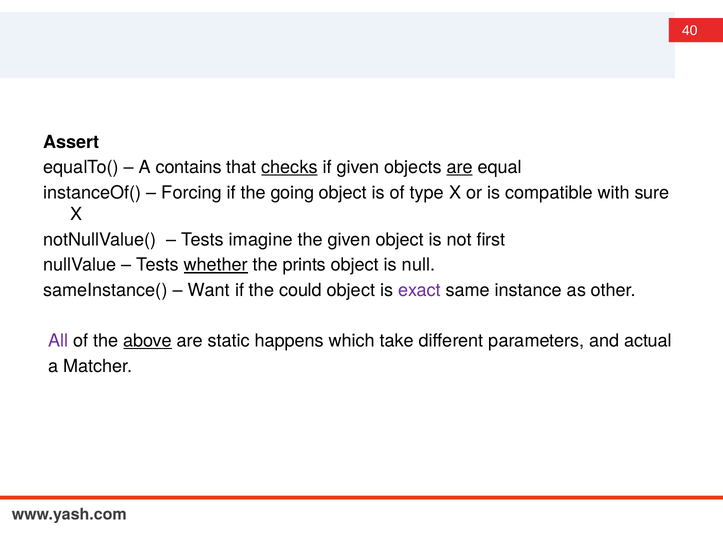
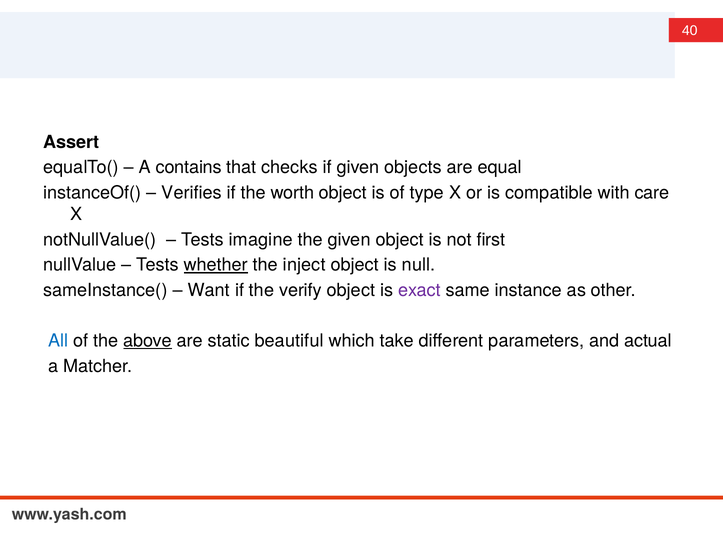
checks underline: present -> none
are at (460, 167) underline: present -> none
Forcing: Forcing -> Verifies
going: going -> worth
sure: sure -> care
prints: prints -> inject
could: could -> verify
All colour: purple -> blue
happens: happens -> beautiful
